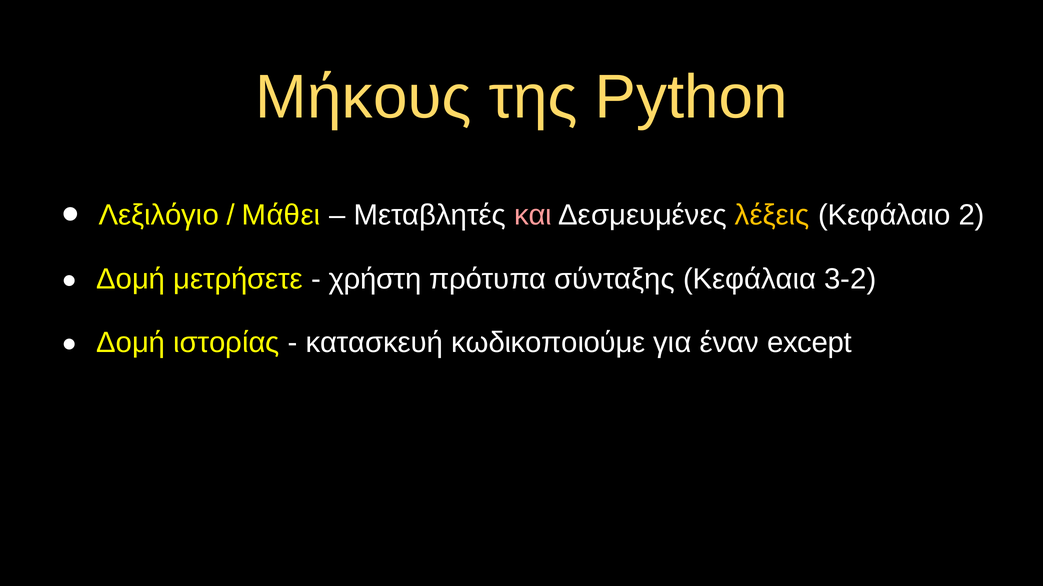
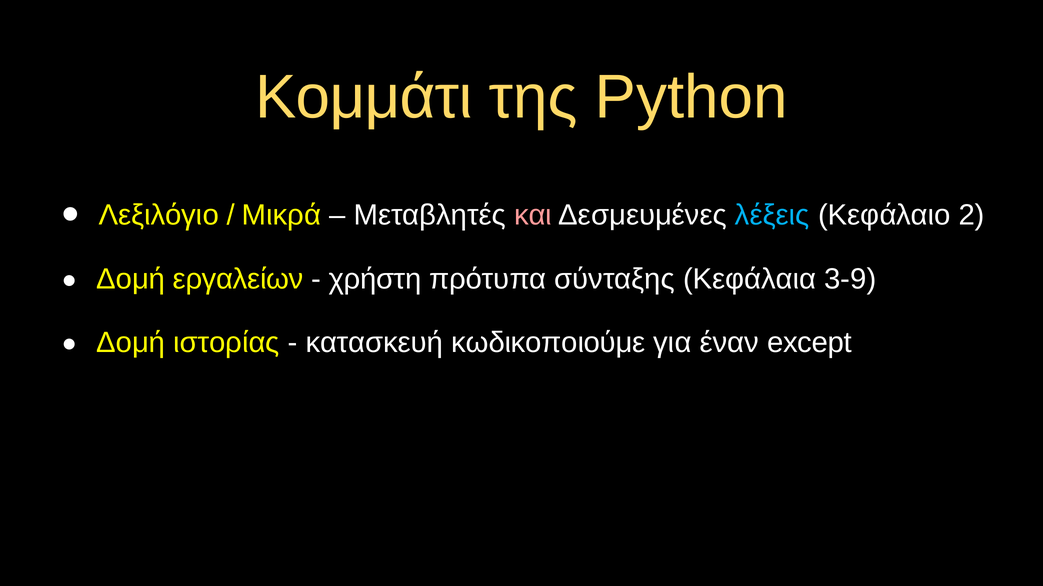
Μήκους: Μήκους -> Κομμάτι
Μάθει: Μάθει -> Μικρά
λέξεις colour: yellow -> light blue
μετρήσετε: μετρήσετε -> εργαλείων
3-2: 3-2 -> 3-9
